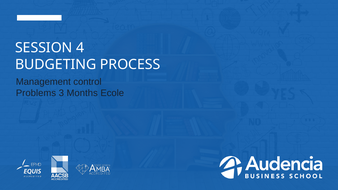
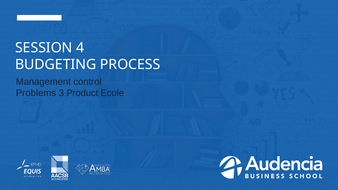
Months: Months -> Product
